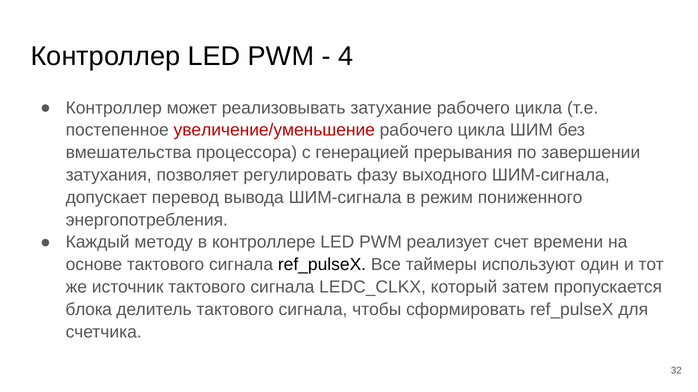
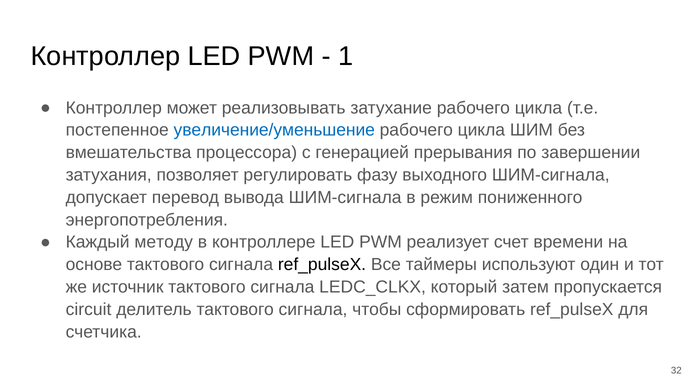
4: 4 -> 1
увеличение/уменьшение colour: red -> blue
блока: блока -> circuit
